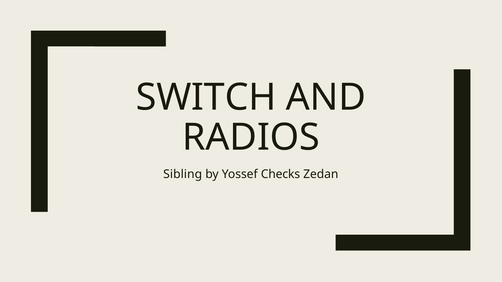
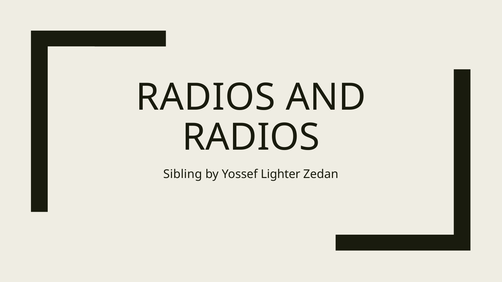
SWITCH at (206, 97): SWITCH -> RADIOS
Checks: Checks -> Lighter
